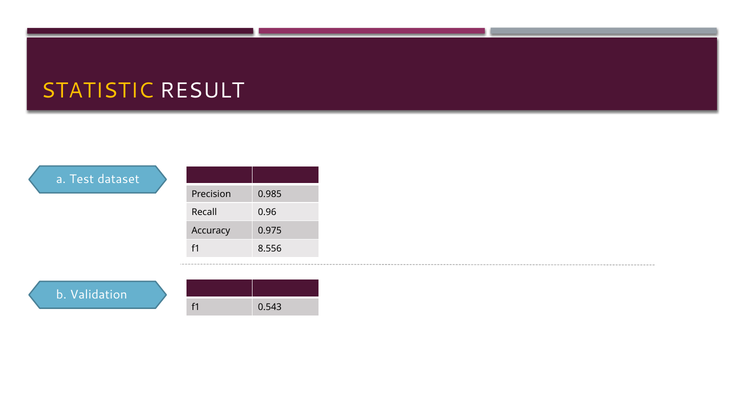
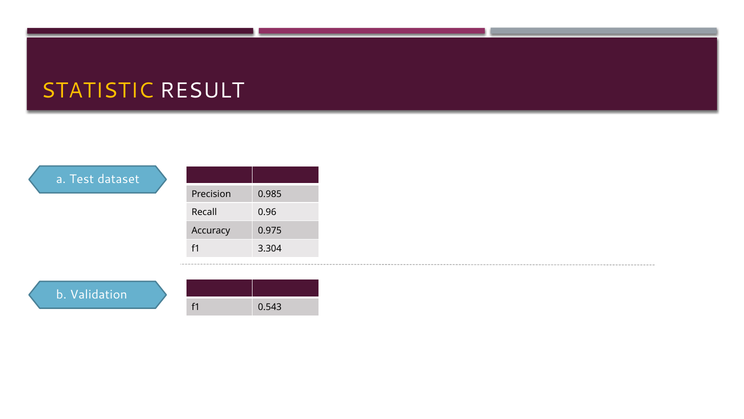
8.556: 8.556 -> 3.304
